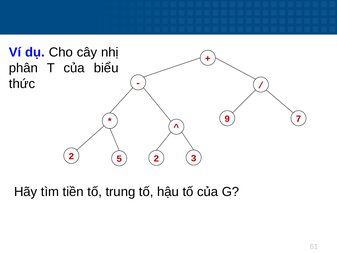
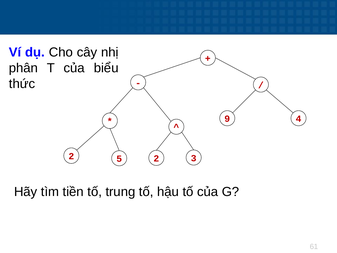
7: 7 -> 4
